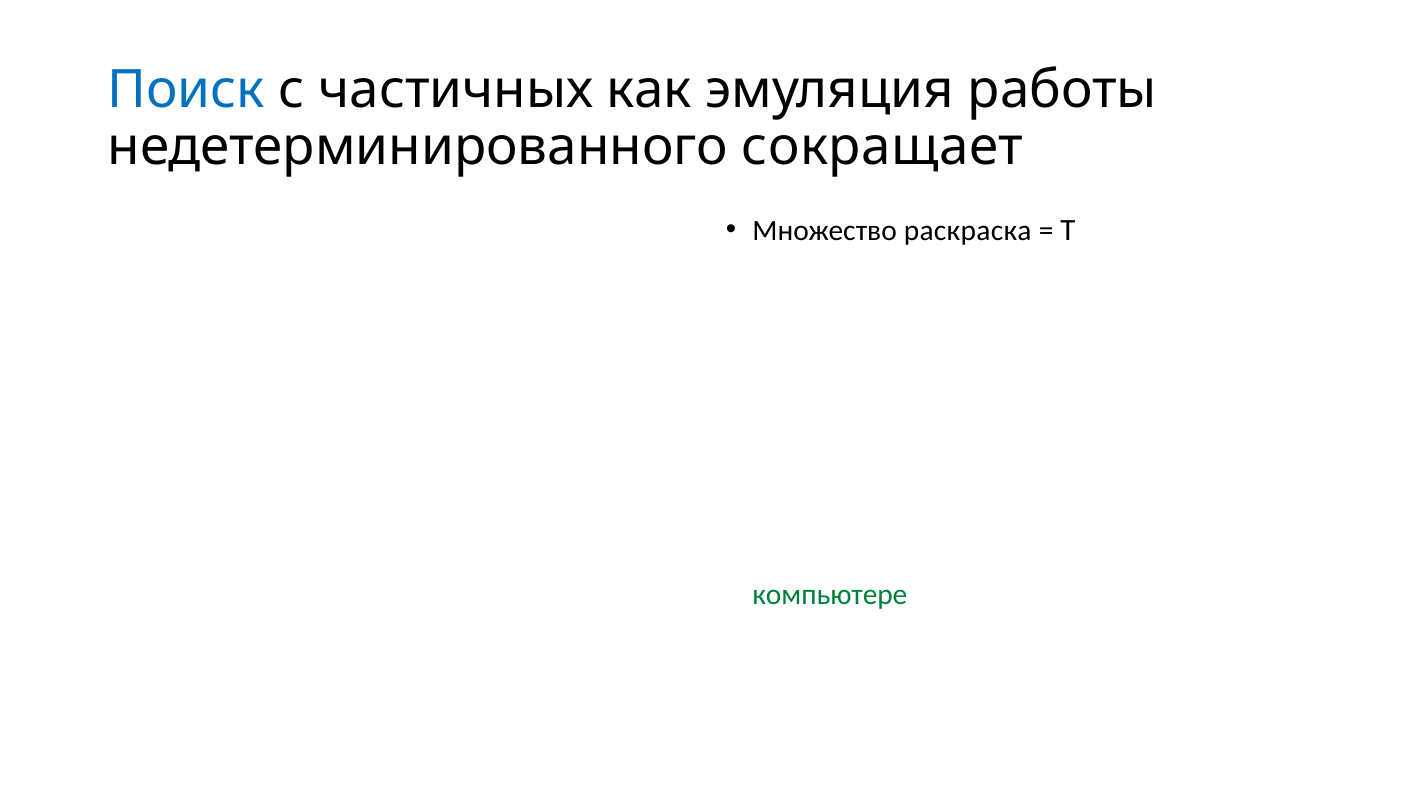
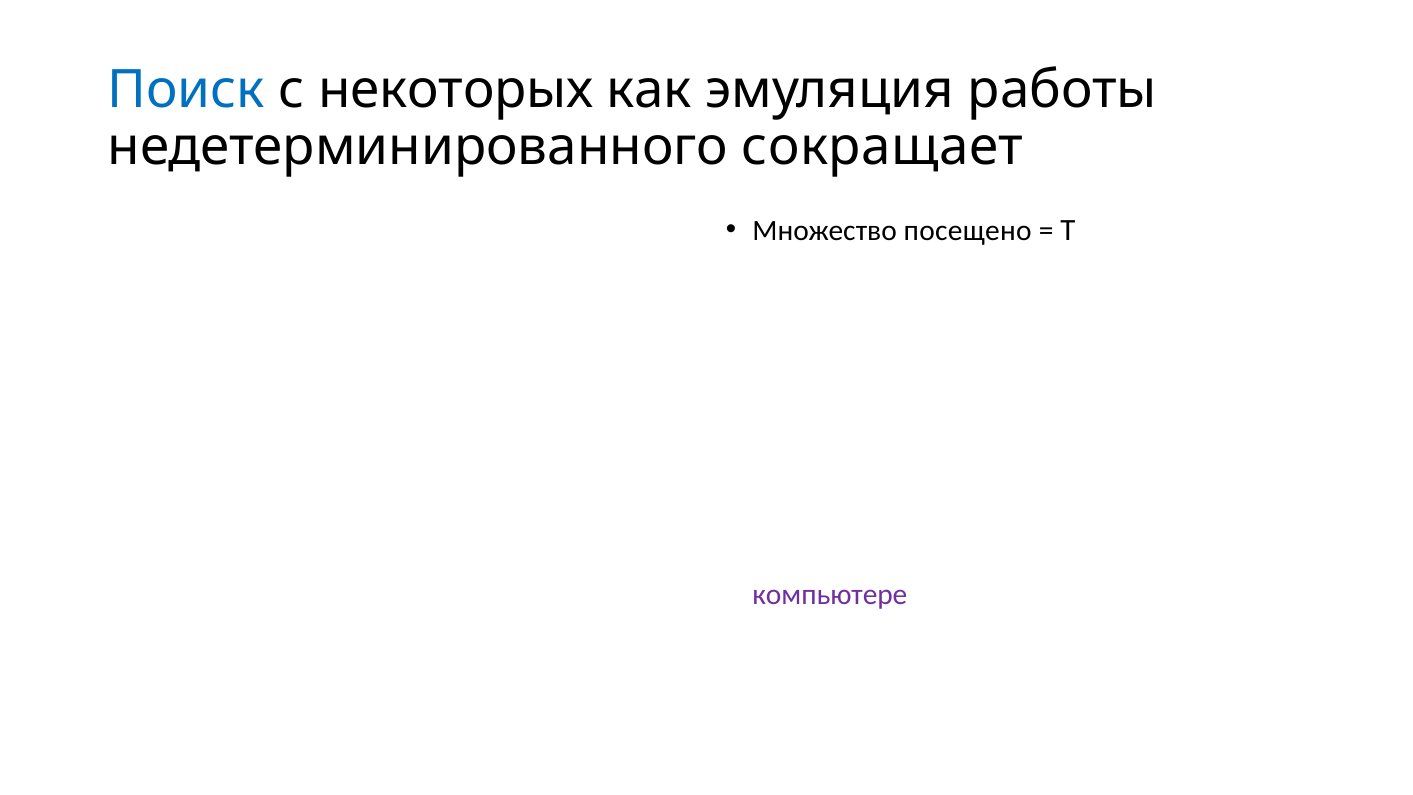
частичных: частичных -> некоторых
раскраска: раскраска -> посещено
компьютере colour: green -> purple
